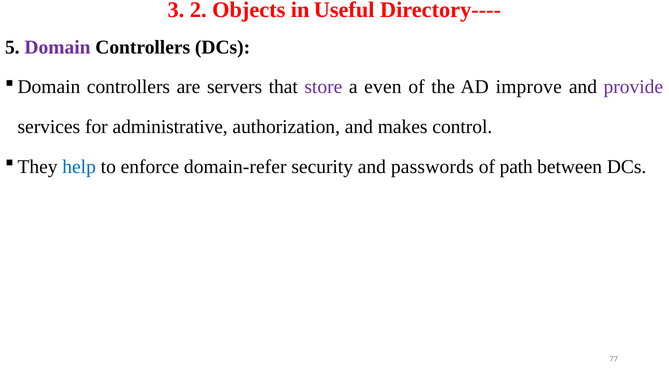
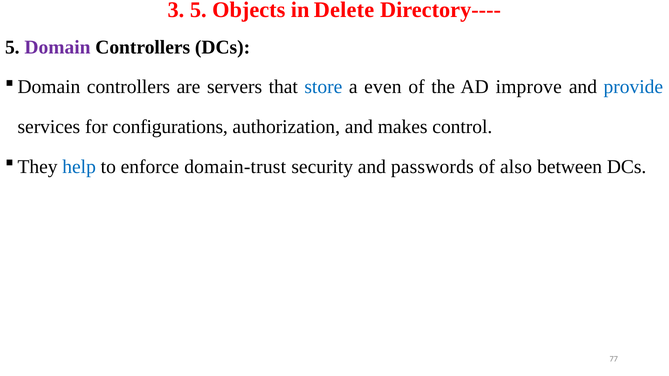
3 2: 2 -> 5
Useful: Useful -> Delete
store colour: purple -> blue
provide colour: purple -> blue
administrative: administrative -> configurations
domain-refer: domain-refer -> domain-trust
path: path -> also
